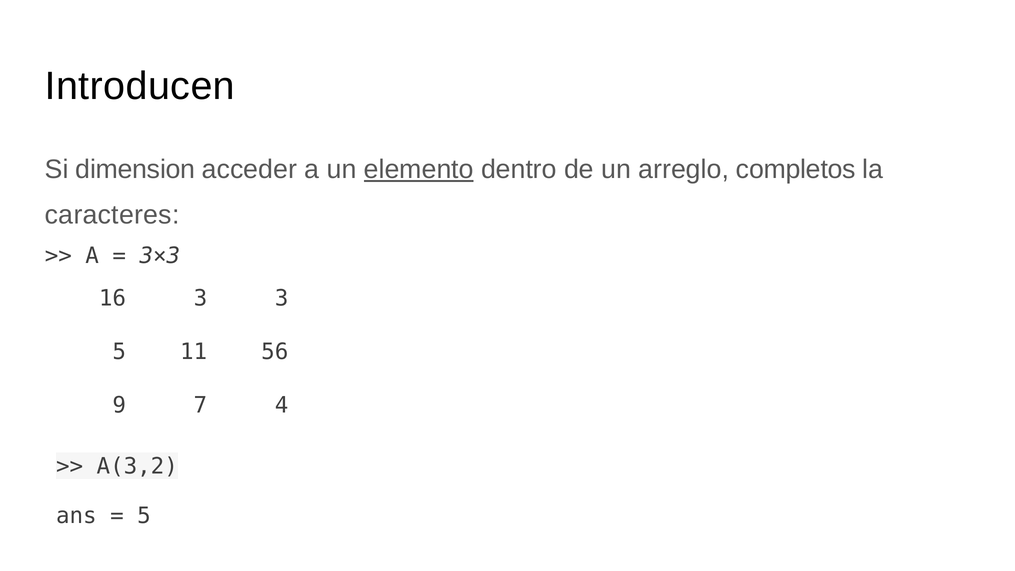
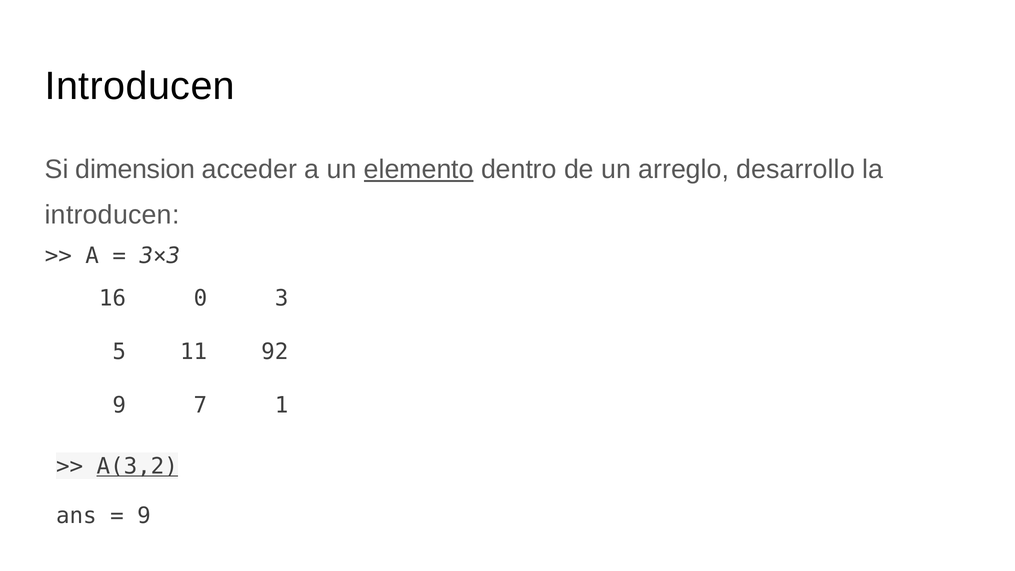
completos: completos -> desarrollo
caracteres at (112, 215): caracteres -> introducen
16 3: 3 -> 0
56: 56 -> 92
4: 4 -> 1
A(3,2 underline: none -> present
5 at (144, 516): 5 -> 9
